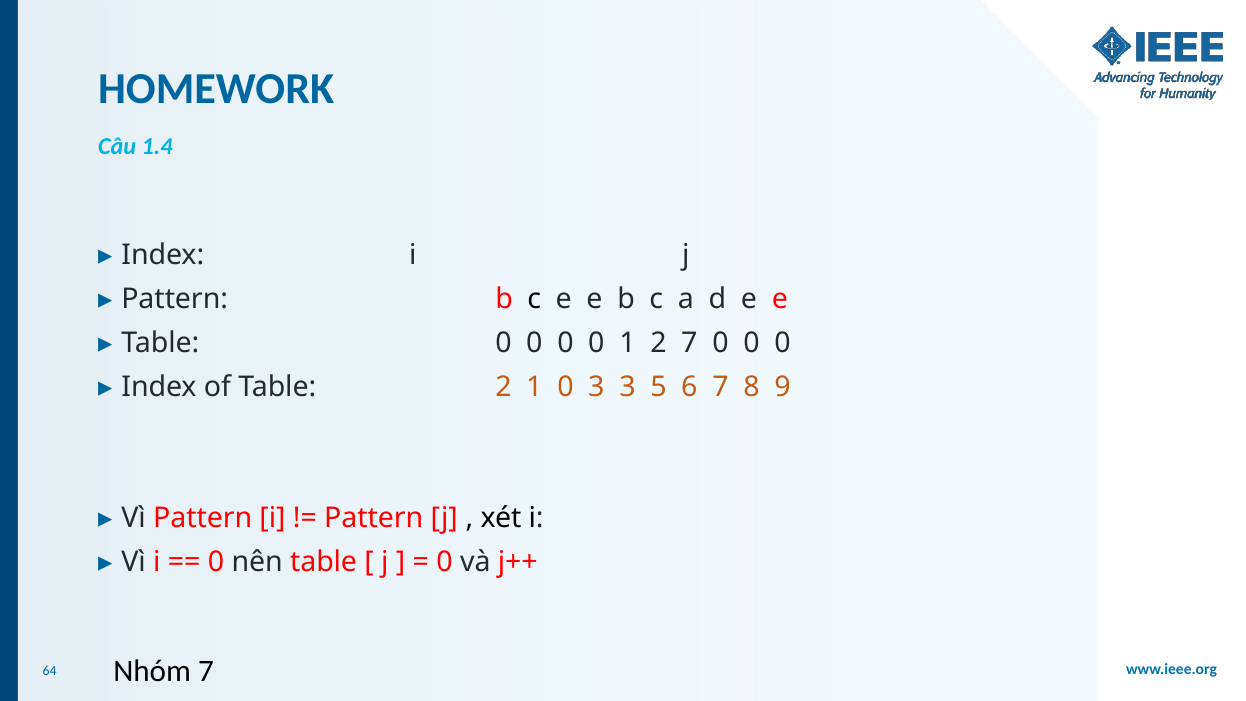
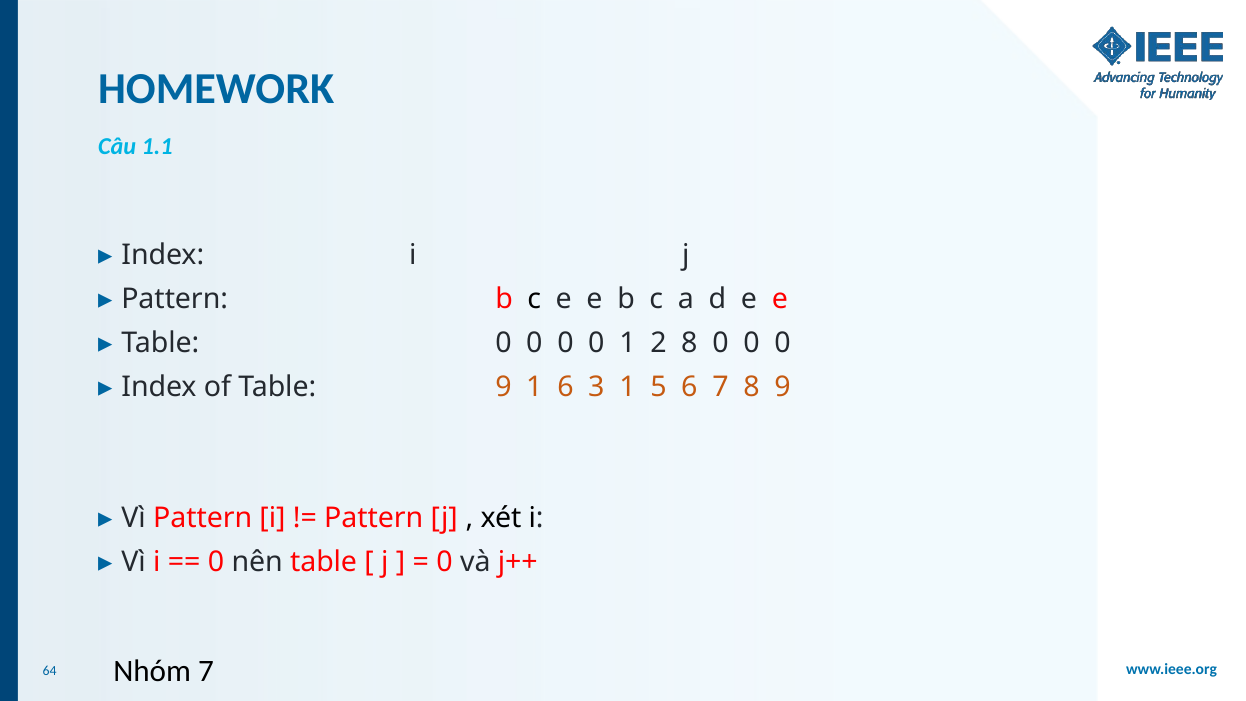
1.4: 1.4 -> 1.1
2 7: 7 -> 8
Table 2: 2 -> 9
1 0: 0 -> 6
3 3: 3 -> 1
